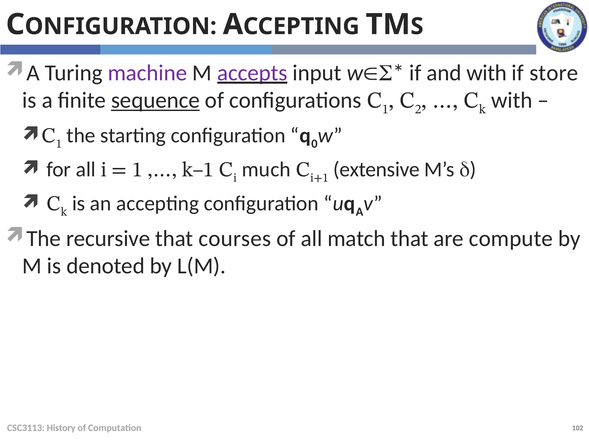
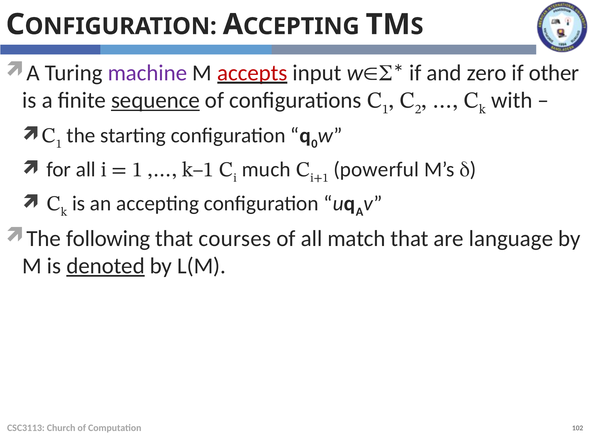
accepts colour: purple -> red
and with: with -> zero
store: store -> other
extensive: extensive -> powerful
recursive: recursive -> following
compute: compute -> language
denoted underline: none -> present
History: History -> Church
